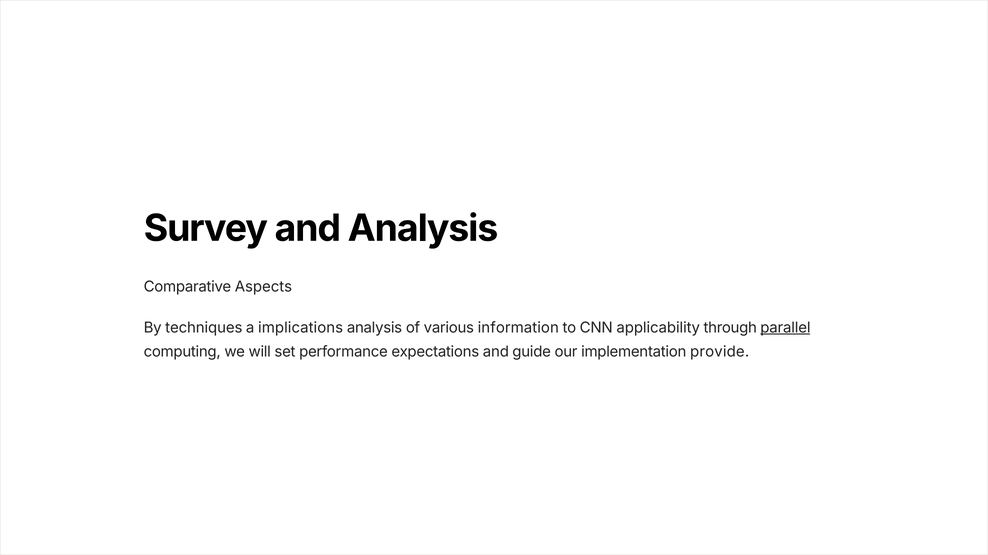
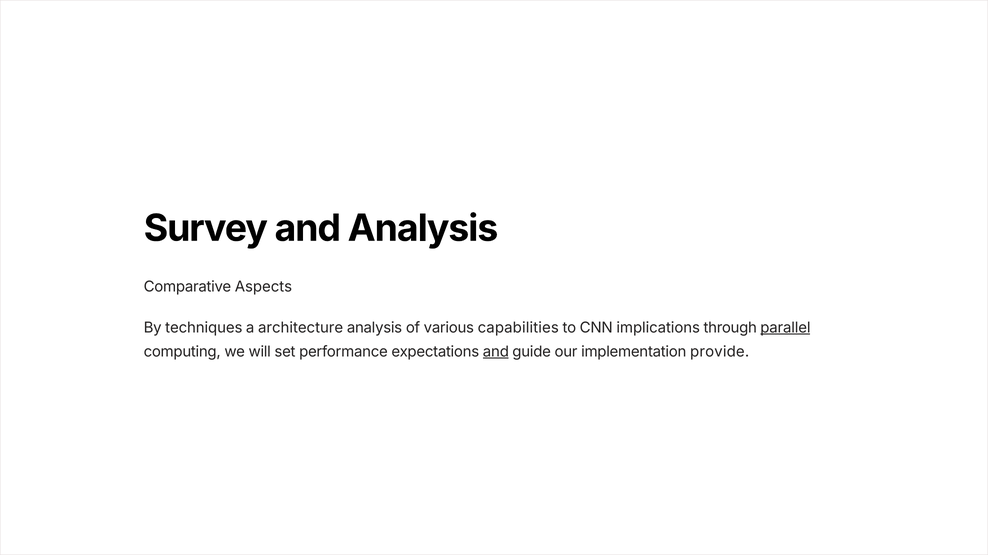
implications: implications -> architecture
information: information -> capabilities
applicability: applicability -> implications
and at (496, 352) underline: none -> present
